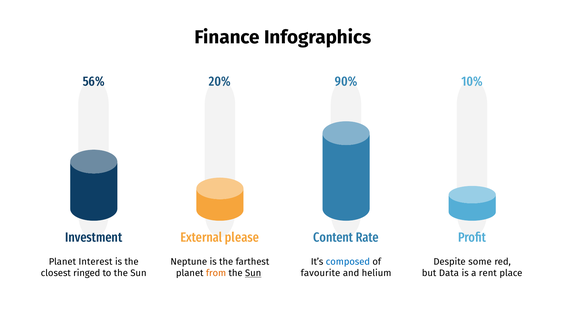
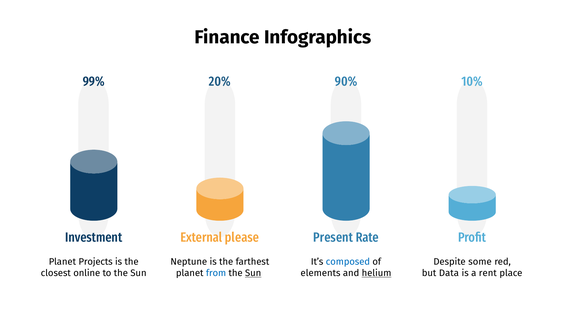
56%: 56% -> 99%
Content: Content -> Present
Interest: Interest -> Projects
ringed: ringed -> online
from colour: orange -> blue
favourite: favourite -> elements
helium underline: none -> present
